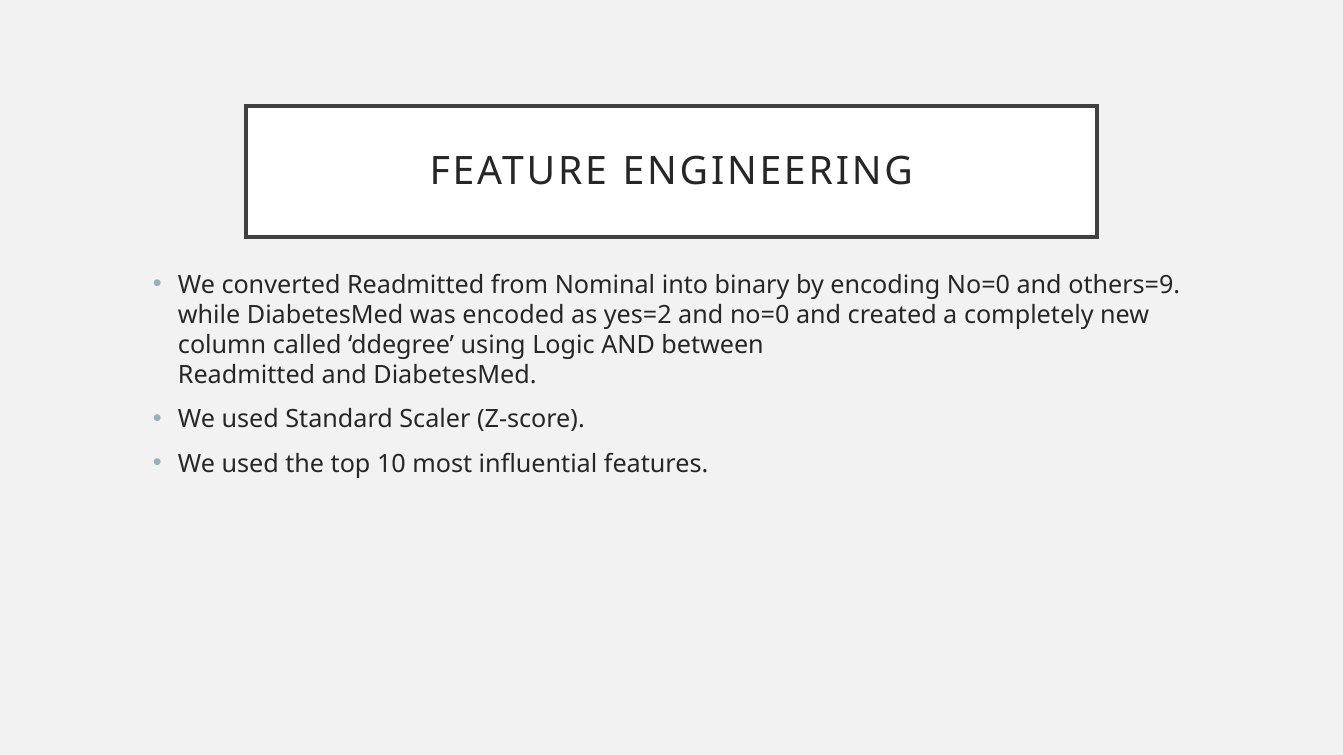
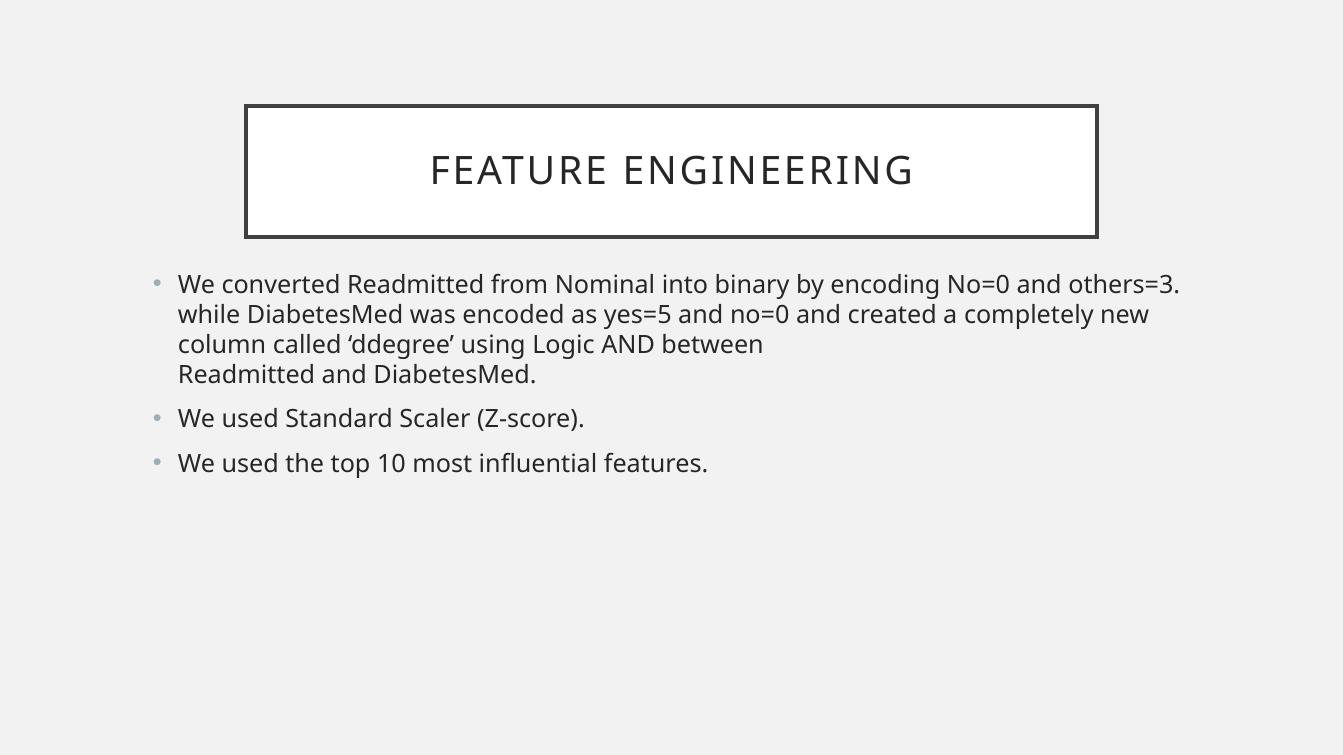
others=9: others=9 -> others=3
yes=2: yes=2 -> yes=5
